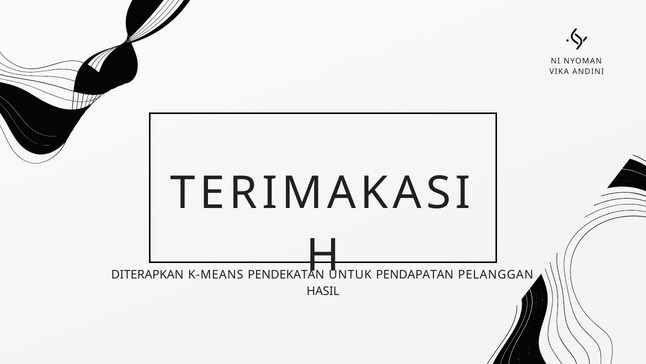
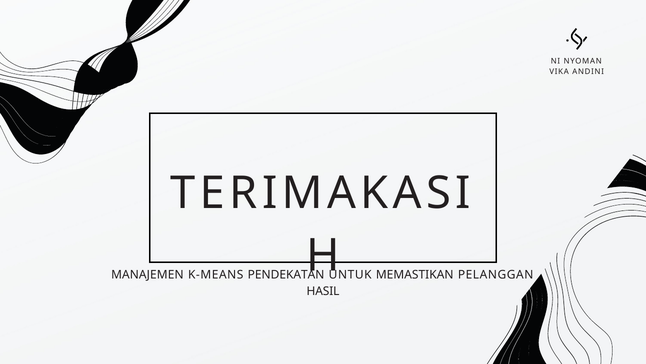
DITERAPKAN: DITERAPKAN -> MANAJEMEN
PENDAPATAN: PENDAPATAN -> MEMASTIKAN
